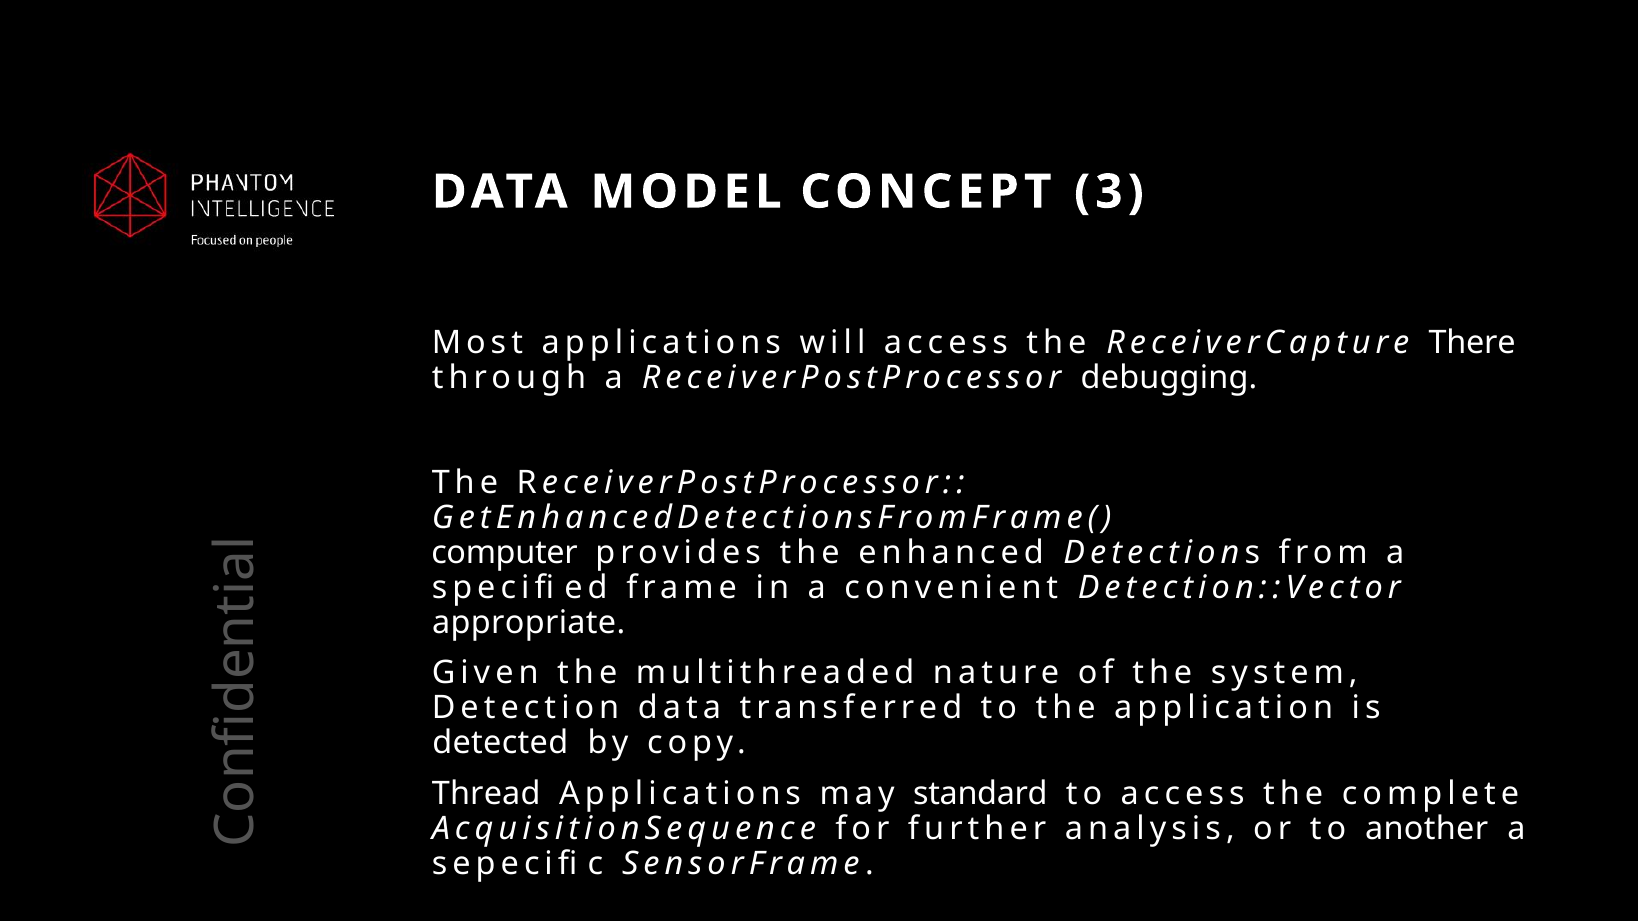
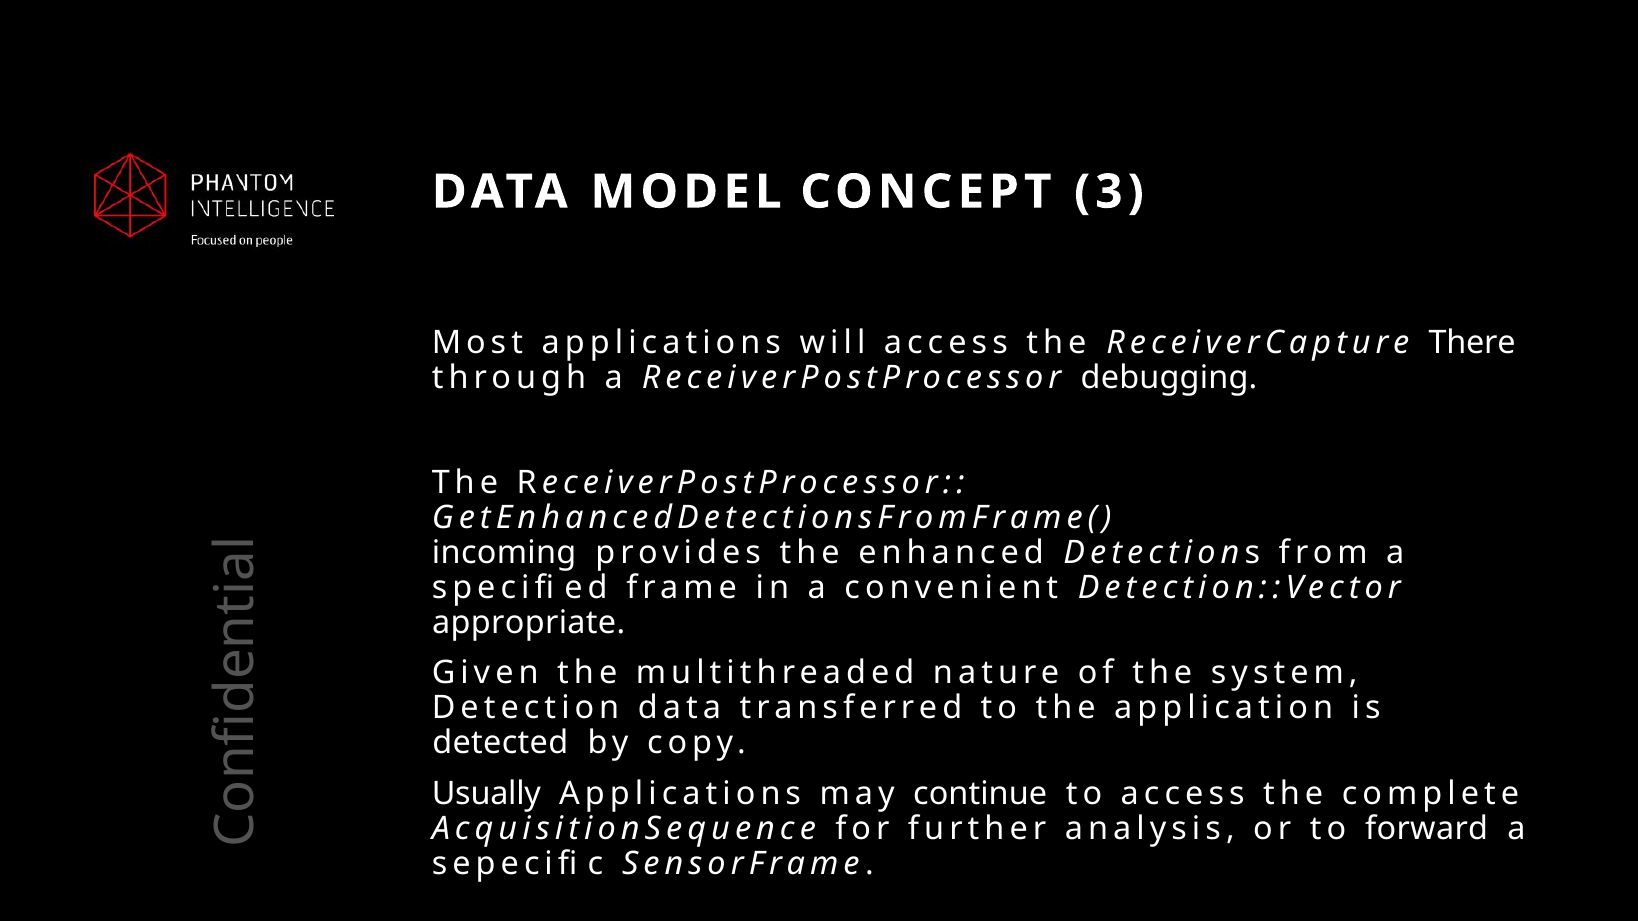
computer: computer -> incoming
Thread: Thread -> Usually
standard: standard -> continue
another: another -> forward
